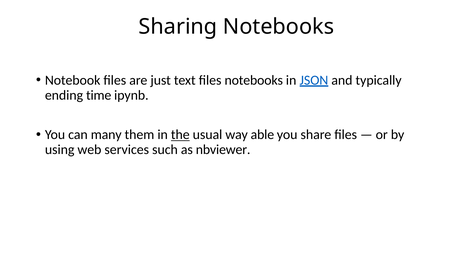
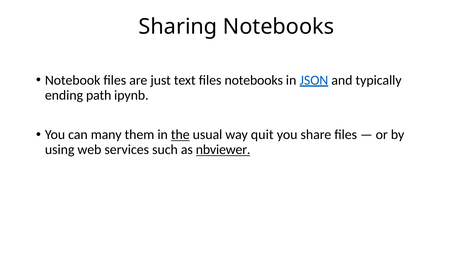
time: time -> path
able: able -> quit
nbviewer underline: none -> present
